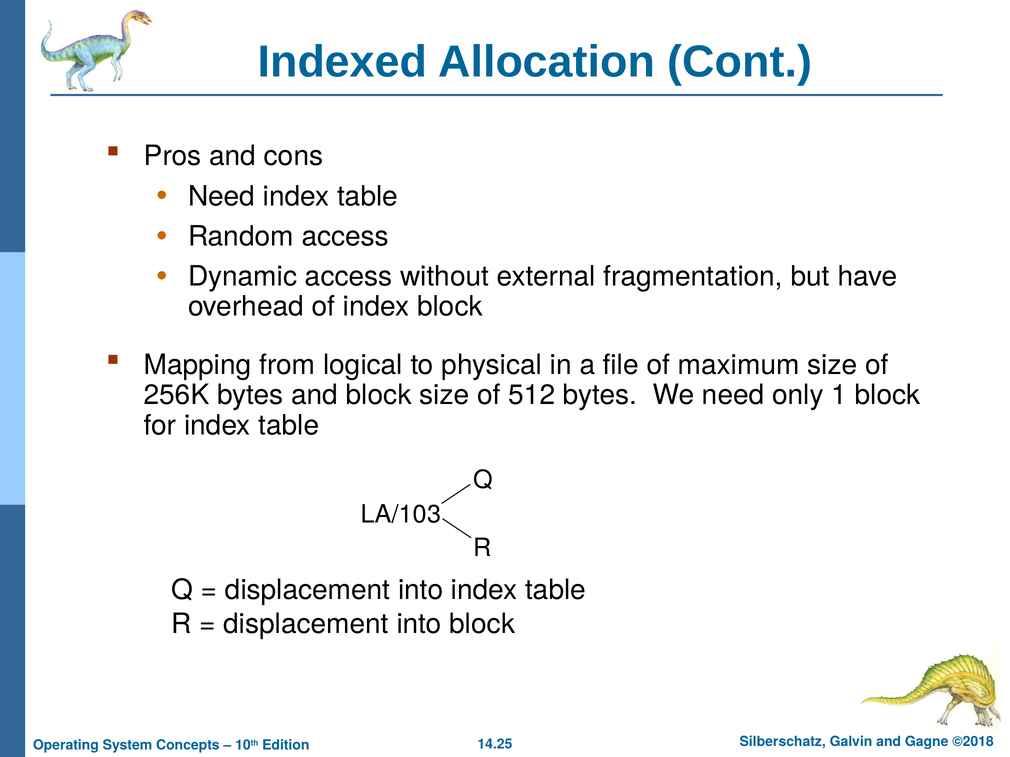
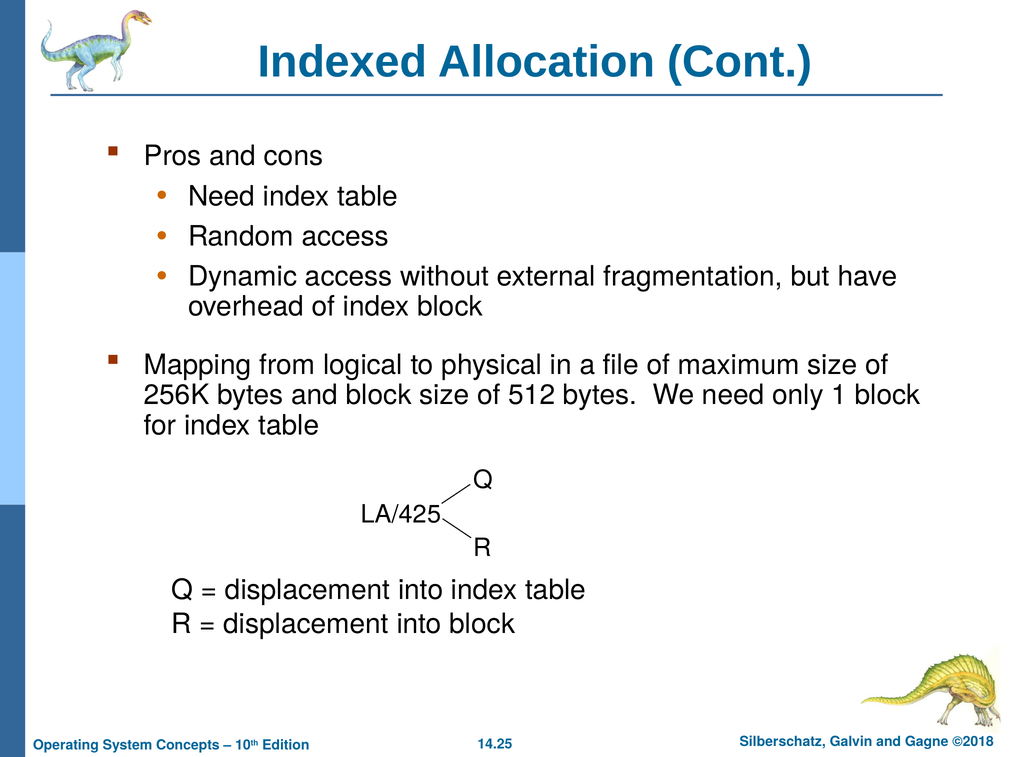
LA/103: LA/103 -> LA/425
